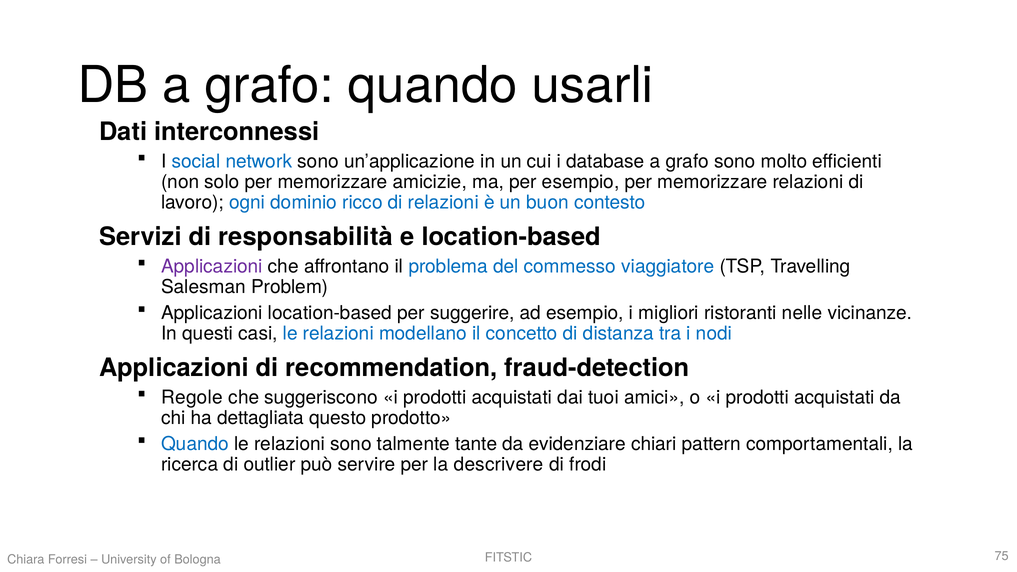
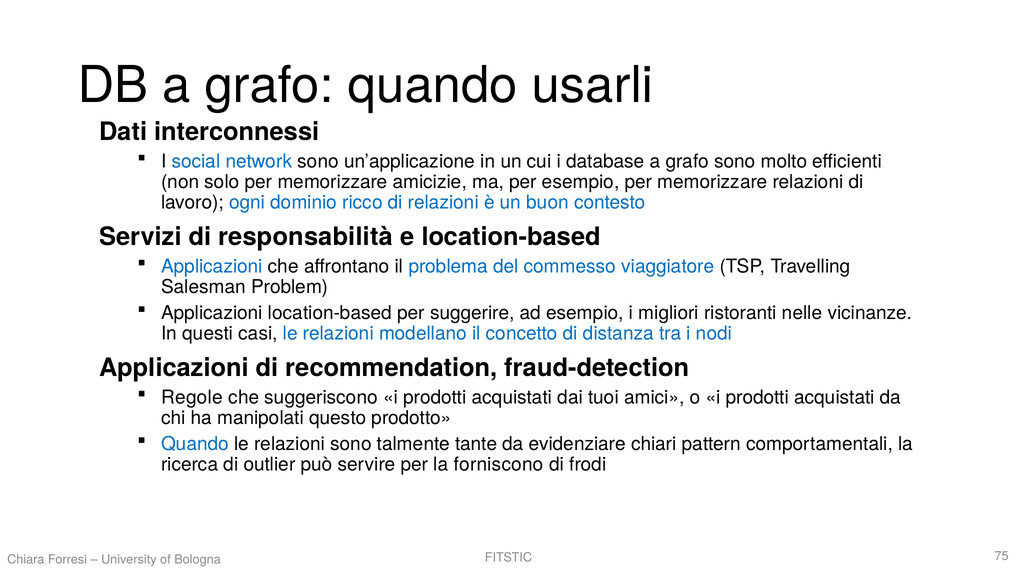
Applicazioni at (212, 266) colour: purple -> blue
dettagliata: dettagliata -> manipolati
descrivere: descrivere -> forniscono
